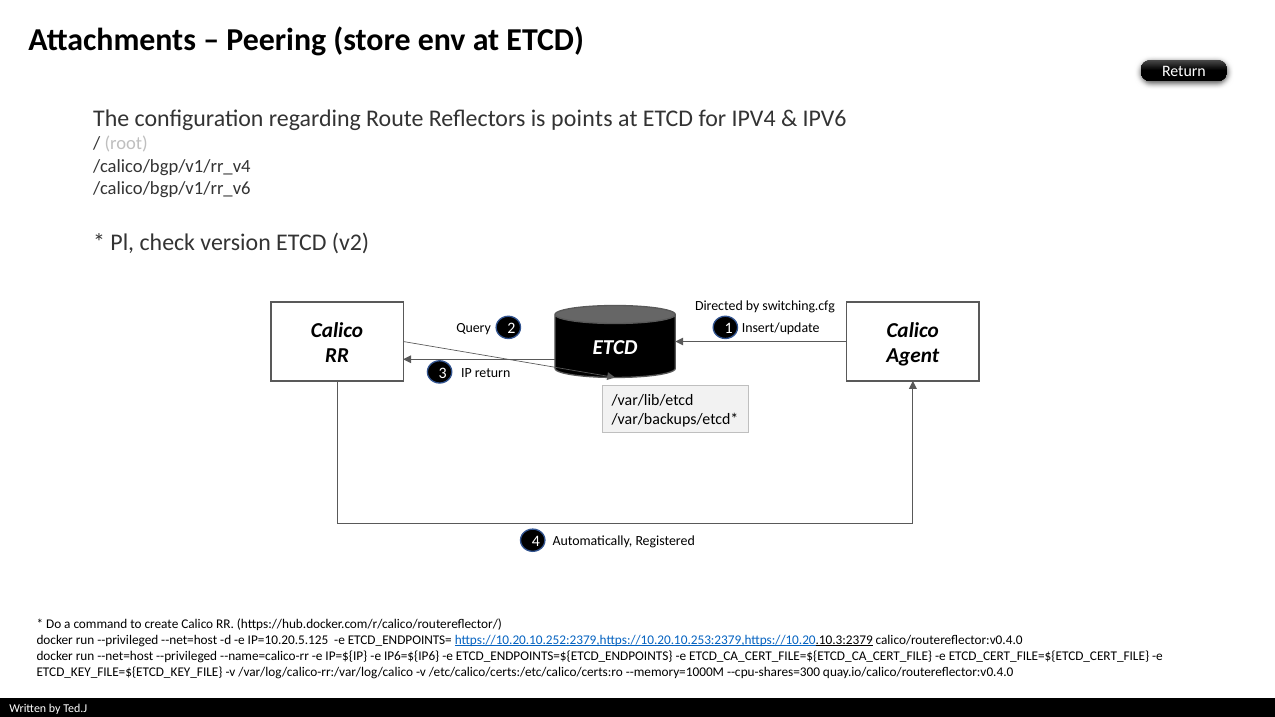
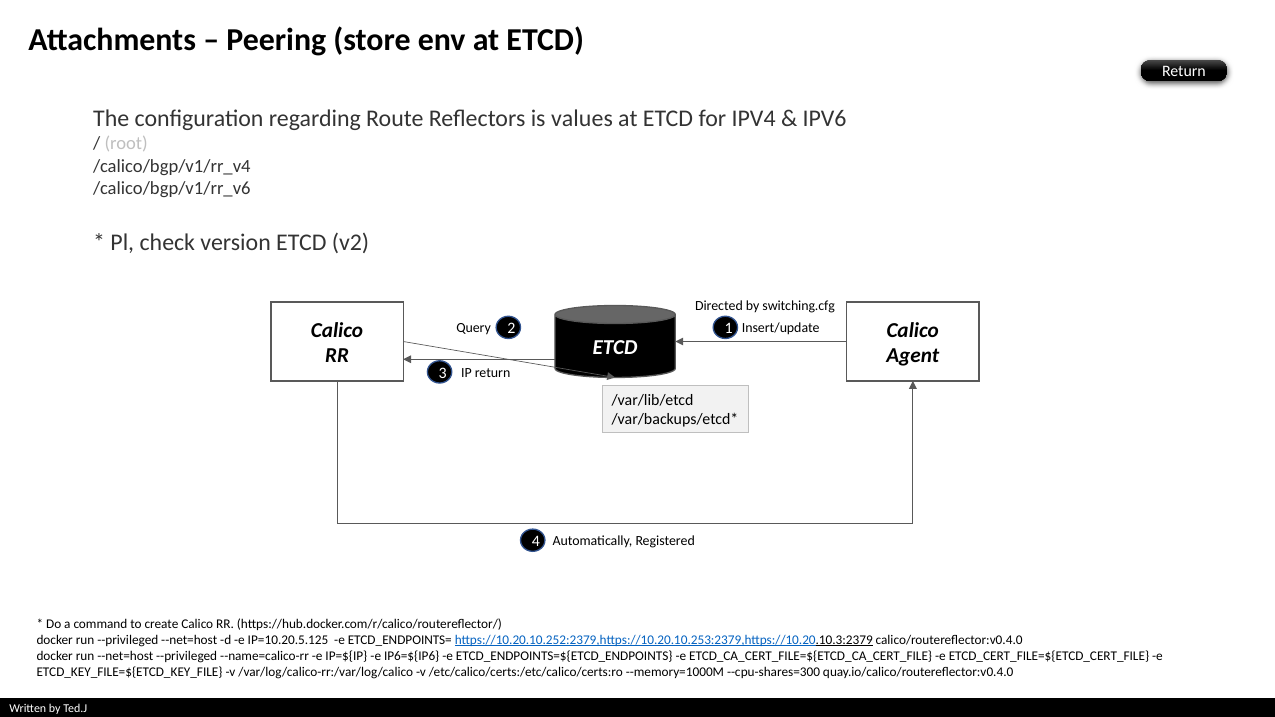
points: points -> values
